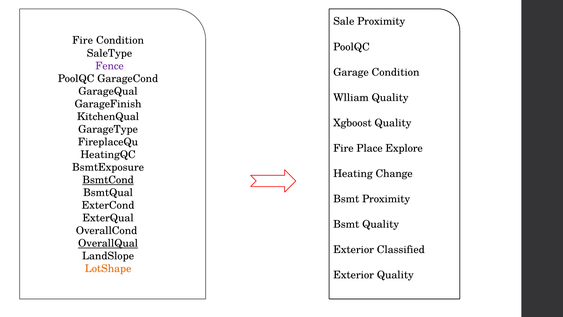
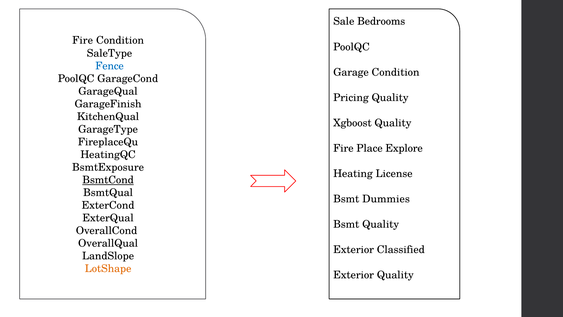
Sale Proximity: Proximity -> Bedrooms
Fence colour: purple -> blue
Wlliam: Wlliam -> Pricing
Change: Change -> License
Bsmt Proximity: Proximity -> Dummies
OverallQual underline: present -> none
